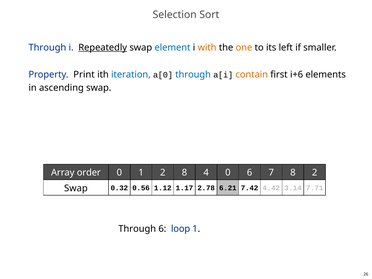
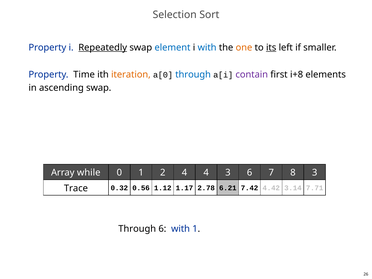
Through at (47, 48): Through -> Property
with at (207, 48) colour: orange -> blue
its underline: none -> present
Print: Print -> Time
iteration colour: blue -> orange
contain colour: orange -> purple
i+6: i+6 -> i+8
order: order -> while
2 8: 8 -> 4
4 0: 0 -> 3
8 2: 2 -> 3
Swap at (76, 188): Swap -> Trace
6 loop: loop -> with
